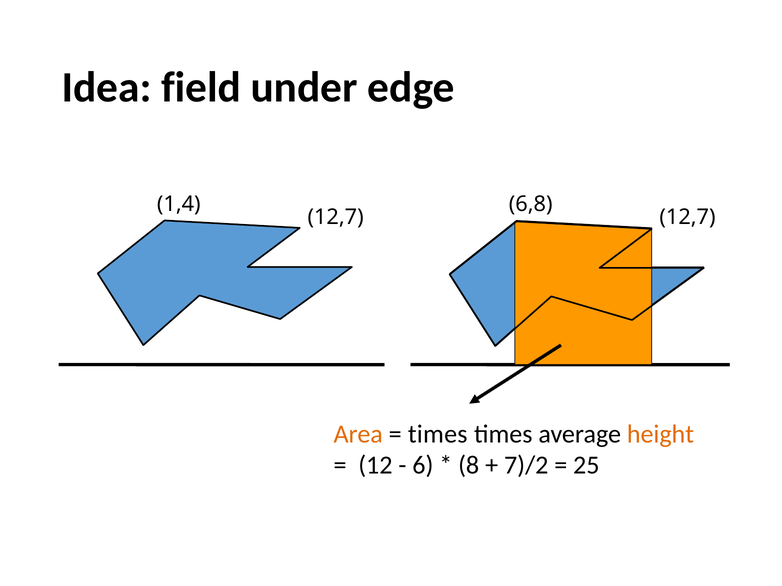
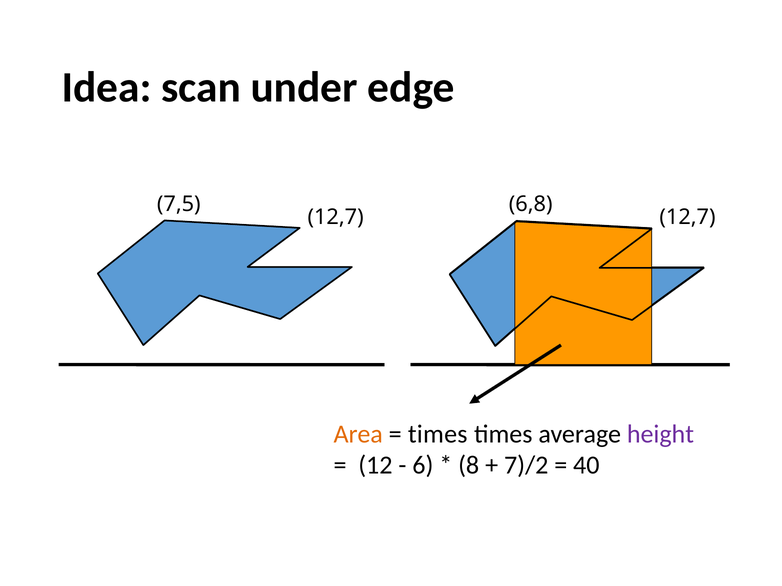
field: field -> scan
1,4: 1,4 -> 7,5
height colour: orange -> purple
25: 25 -> 40
